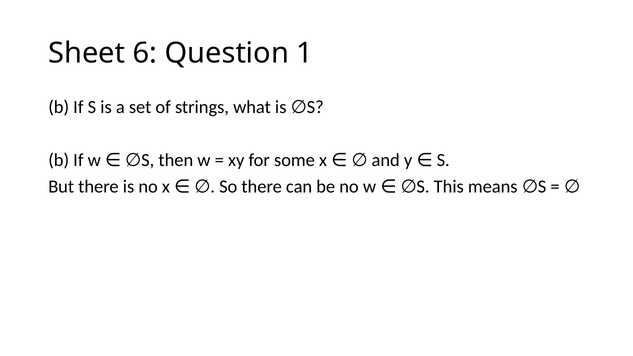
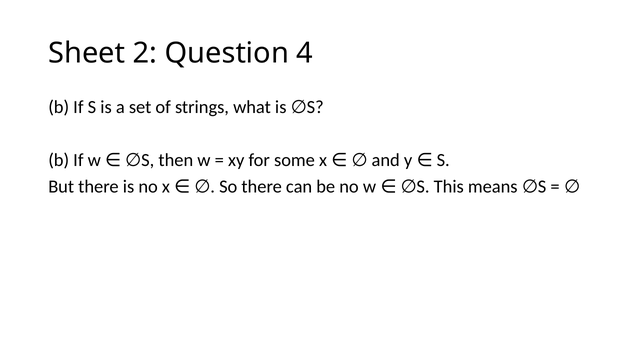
6: 6 -> 2
1: 1 -> 4
